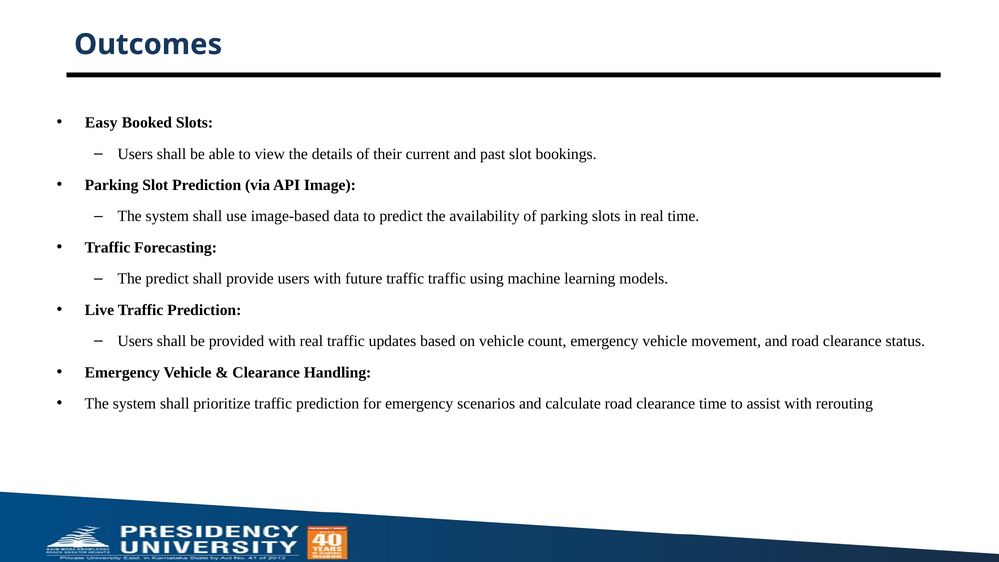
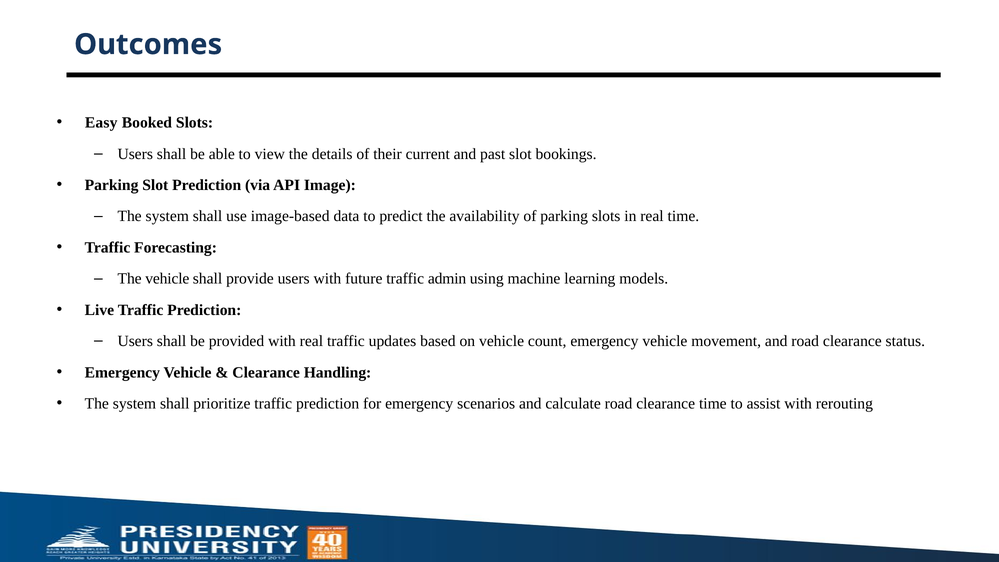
The predict: predict -> vehicle
traffic traffic: traffic -> admin
